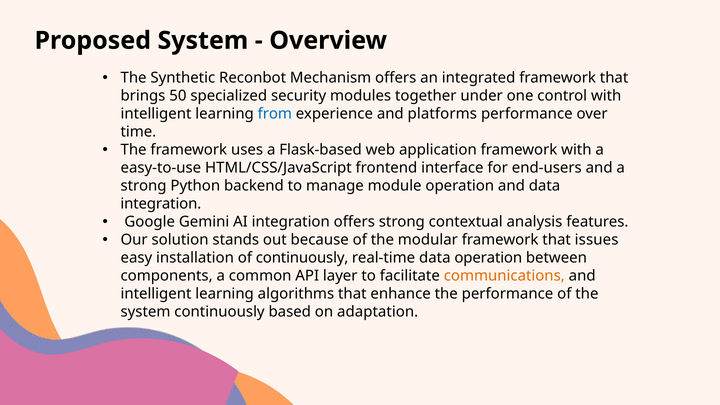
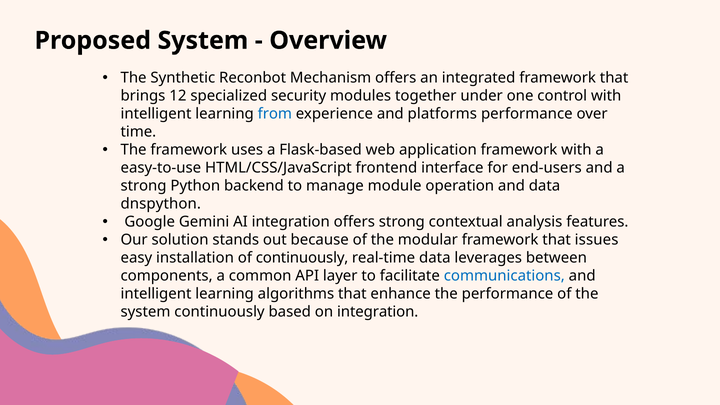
50: 50 -> 12
integration at (161, 204): integration -> dnspython
data operation: operation -> leverages
communications colour: orange -> blue
on adaptation: adaptation -> integration
